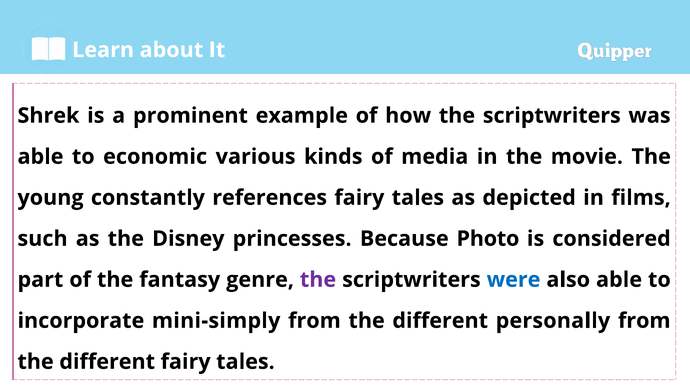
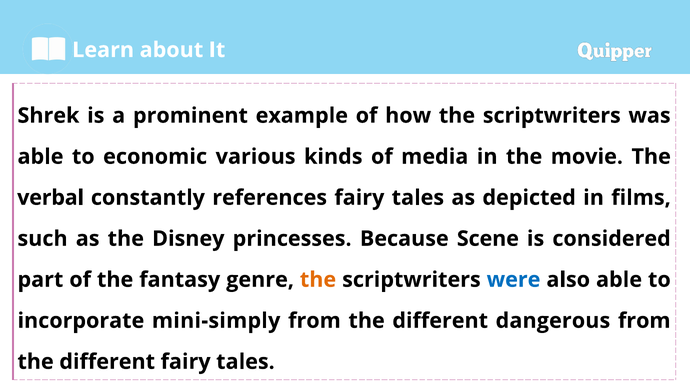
young: young -> verbal
Photo: Photo -> Scene
the at (318, 280) colour: purple -> orange
personally: personally -> dangerous
